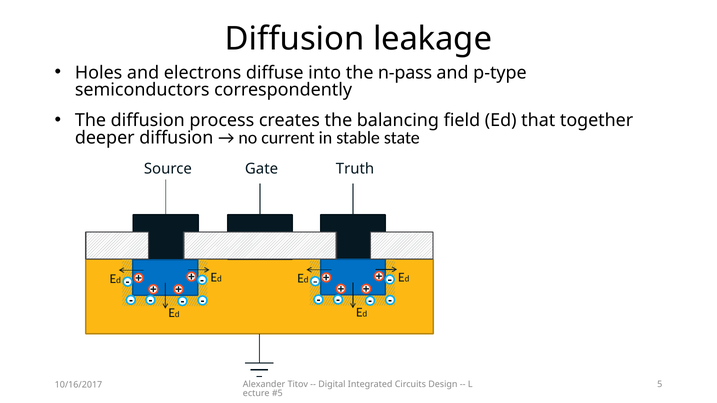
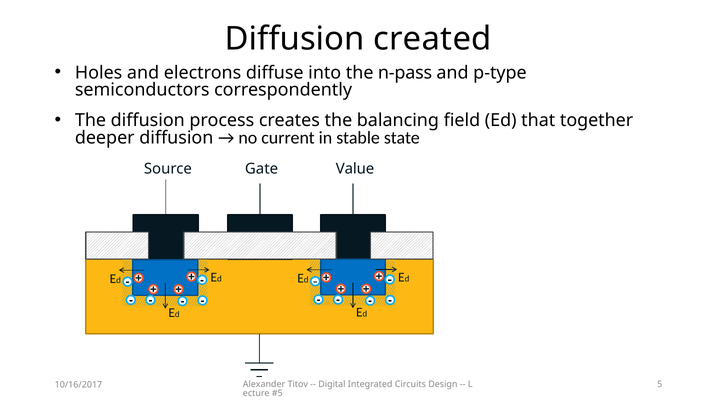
leakage: leakage -> created
Truth: Truth -> Value
